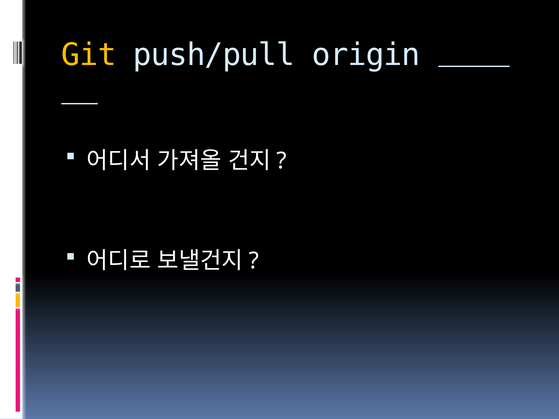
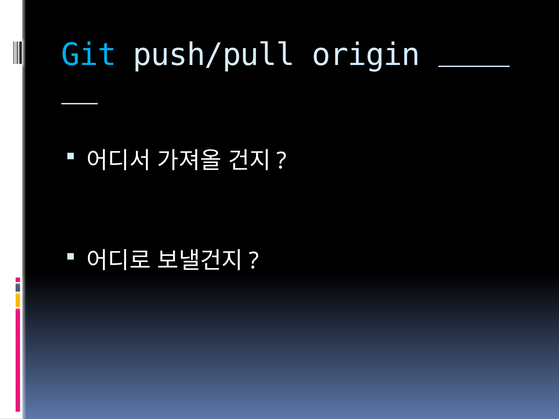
Git colour: yellow -> light blue
